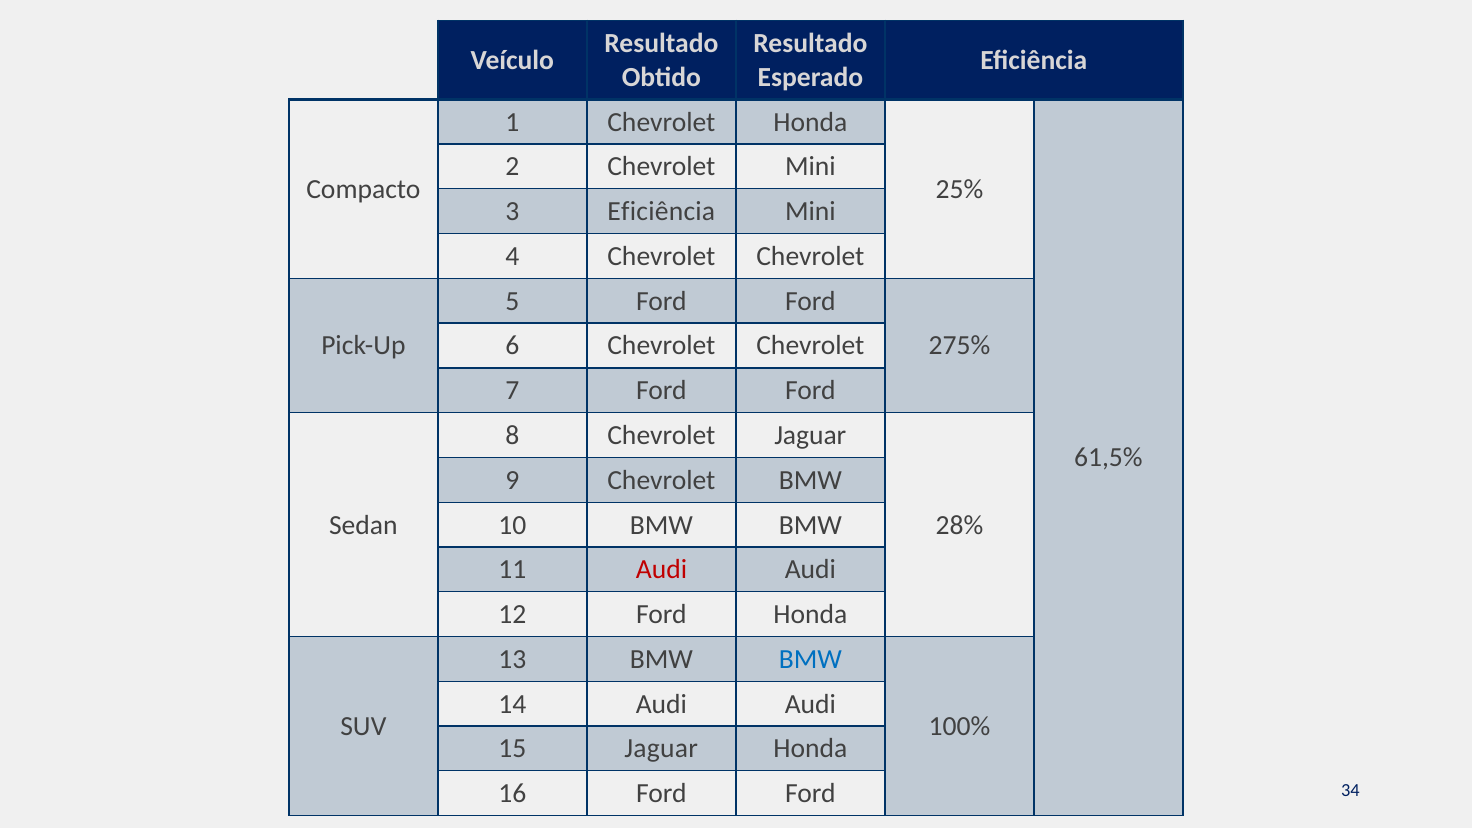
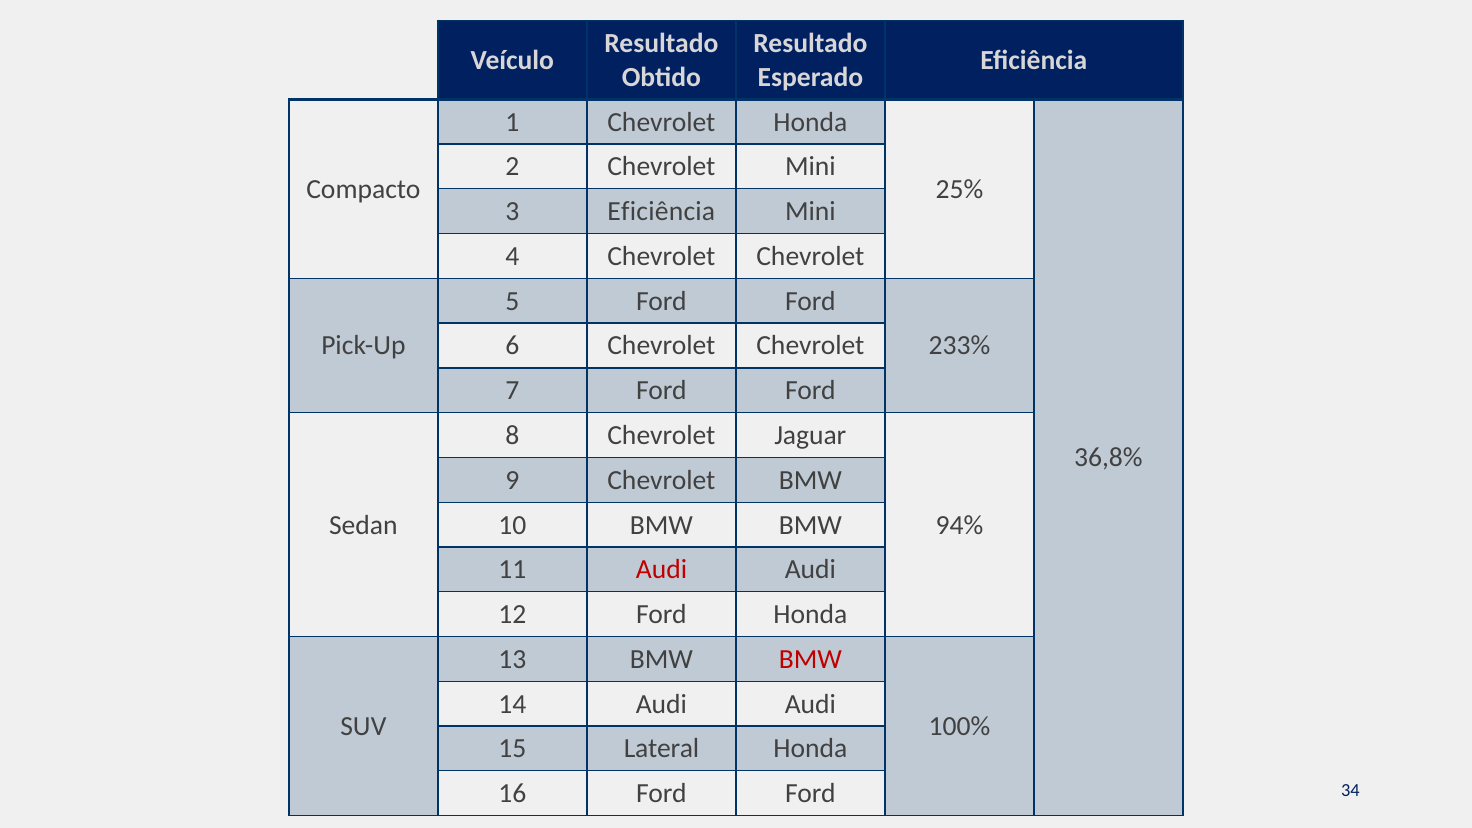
275%: 275% -> 233%
61,5%: 61,5% -> 36,8%
28%: 28% -> 94%
BMW at (810, 659) colour: blue -> red
15 Jaguar: Jaguar -> Lateral
